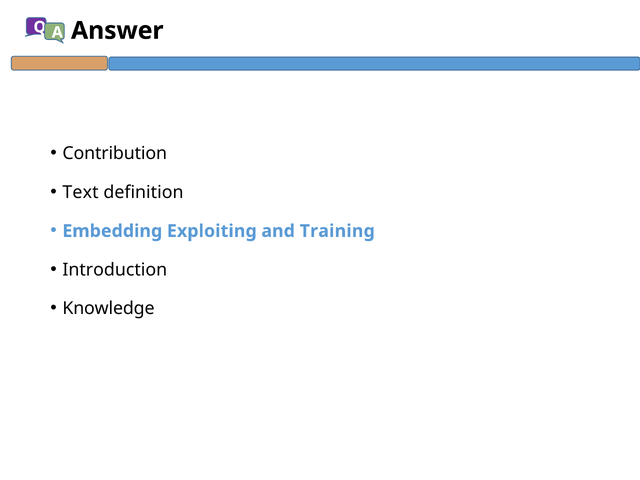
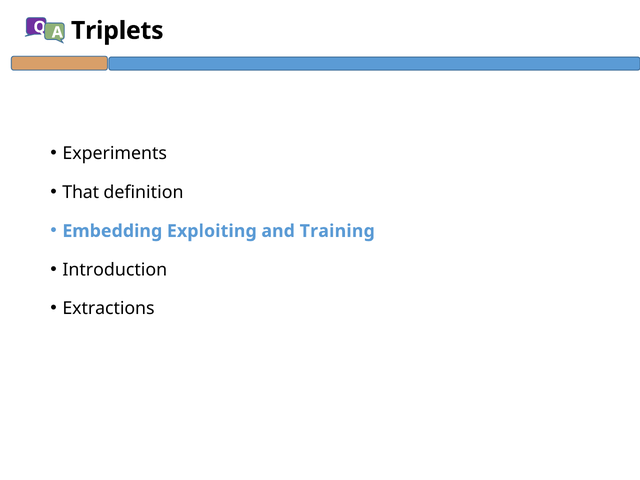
Answer: Answer -> Triplets
Contribution: Contribution -> Experiments
Text: Text -> That
Knowledge: Knowledge -> Extractions
